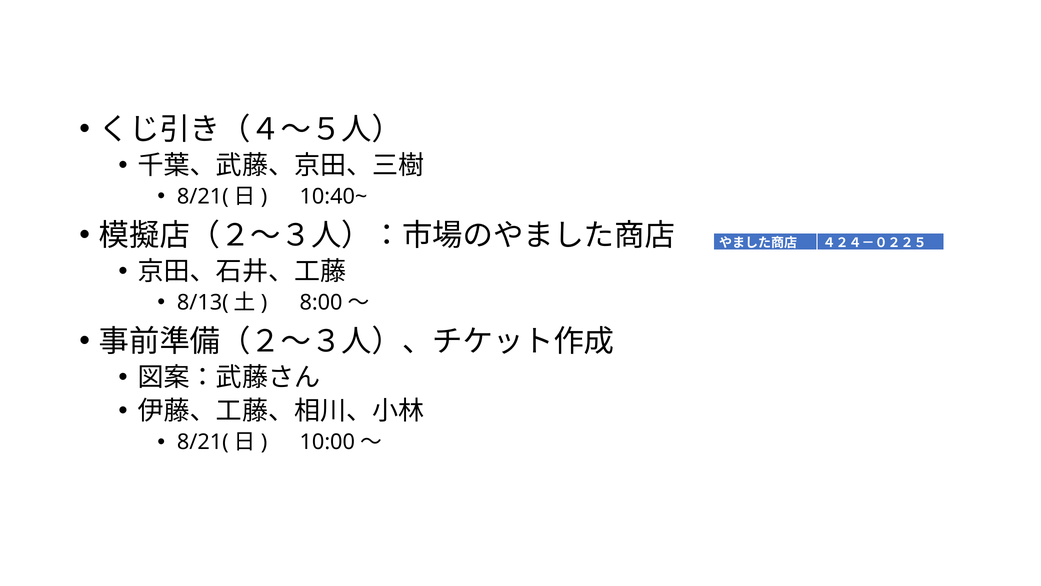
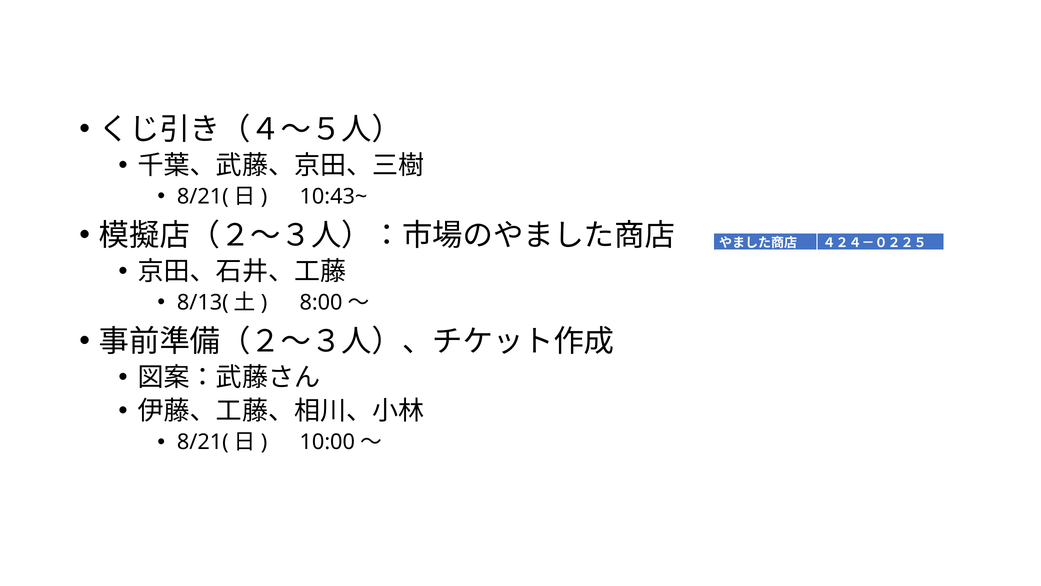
10:40~: 10:40~ -> 10:43~
